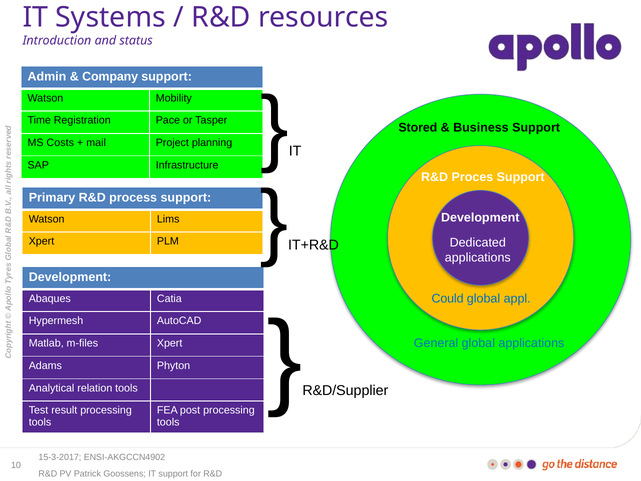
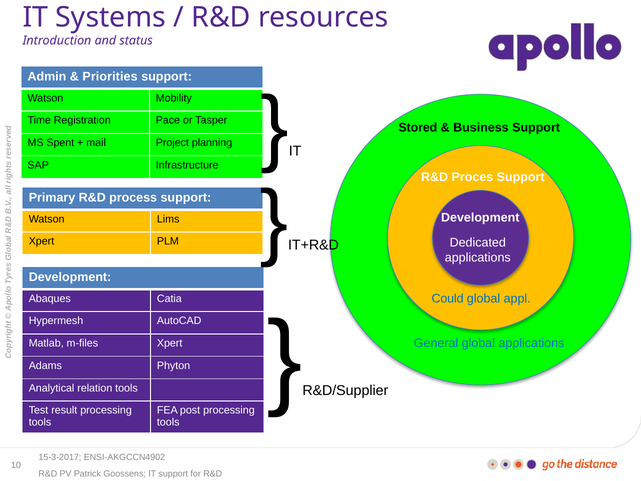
Company: Company -> Priorities
Costs: Costs -> Spent
